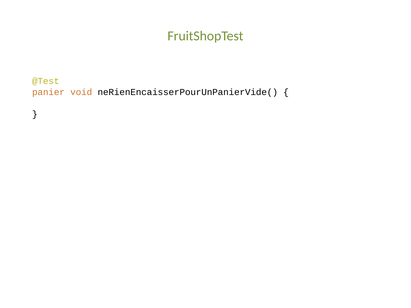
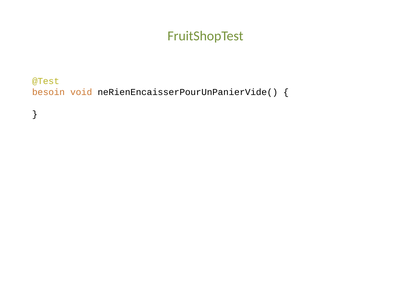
panier: panier -> besoin
